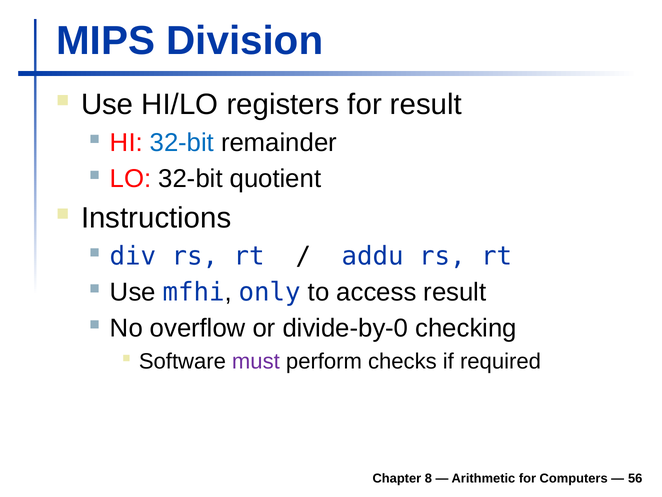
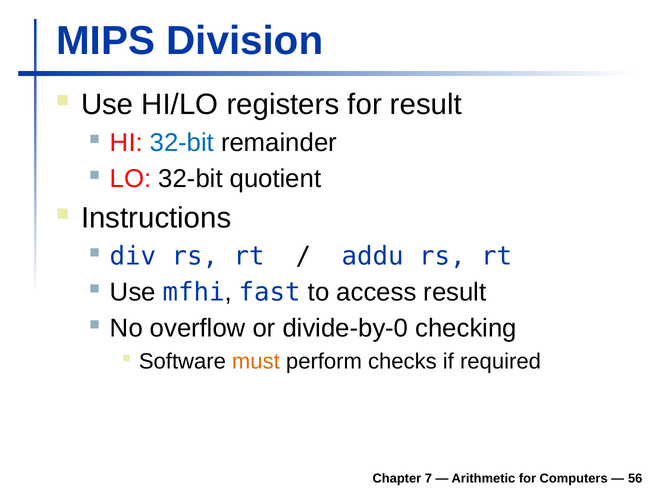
only: only -> fast
must colour: purple -> orange
8: 8 -> 7
